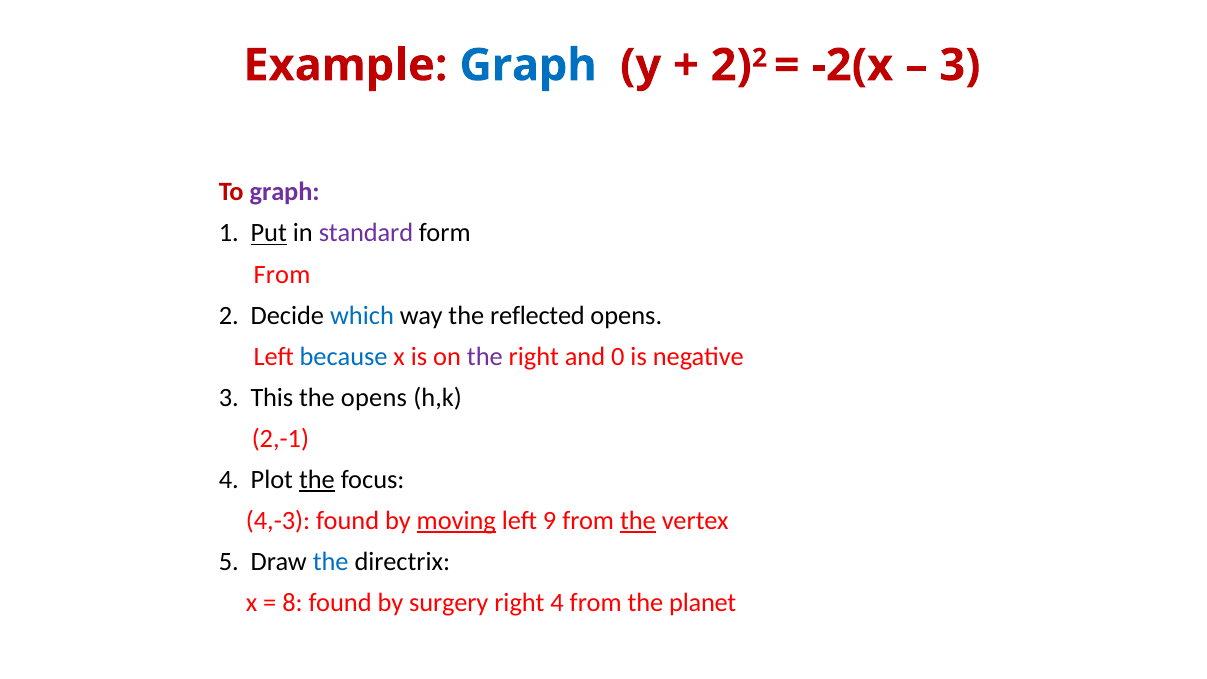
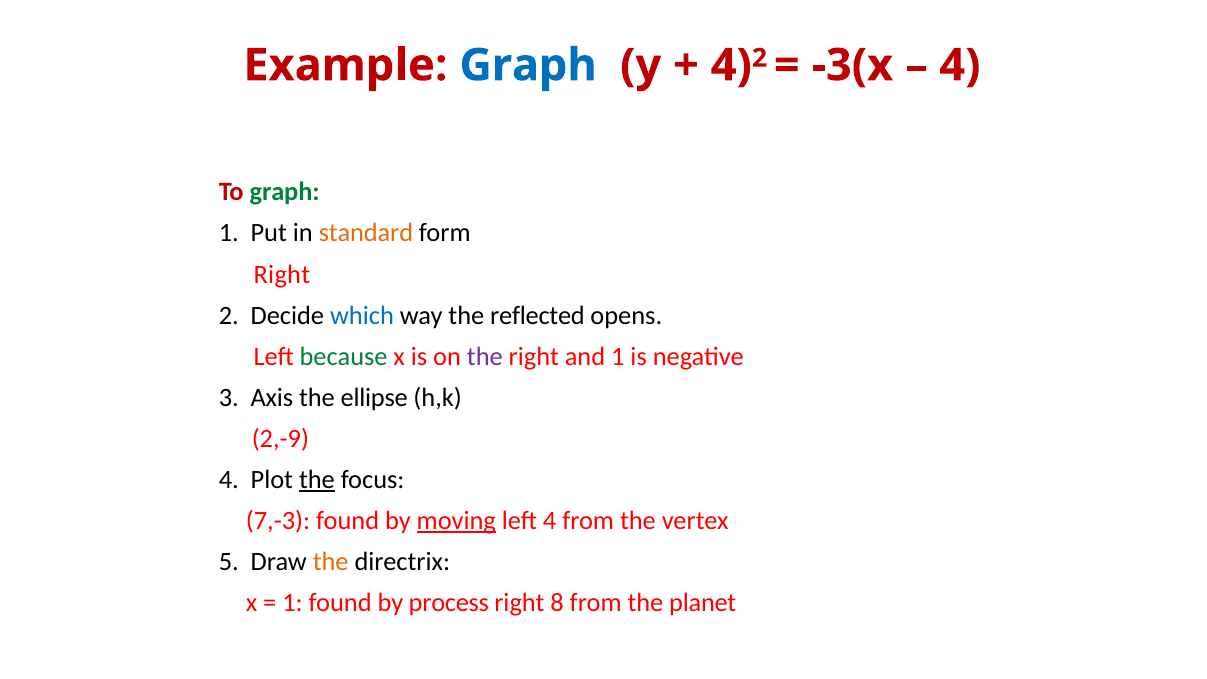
2 at (731, 65): 2 -> 4
-2(x: -2(x -> -3(x
3 at (960, 65): 3 -> 4
graph at (285, 192) colour: purple -> green
Put underline: present -> none
standard colour: purple -> orange
From at (282, 274): From -> Right
because colour: blue -> green
and 0: 0 -> 1
This: This -> Axis
the opens: opens -> ellipse
2,-1: 2,-1 -> 2,-9
4,-3: 4,-3 -> 7,-3
left 9: 9 -> 4
the at (638, 521) underline: present -> none
the at (331, 562) colour: blue -> orange
8 at (293, 603): 8 -> 1
surgery: surgery -> process
right 4: 4 -> 8
